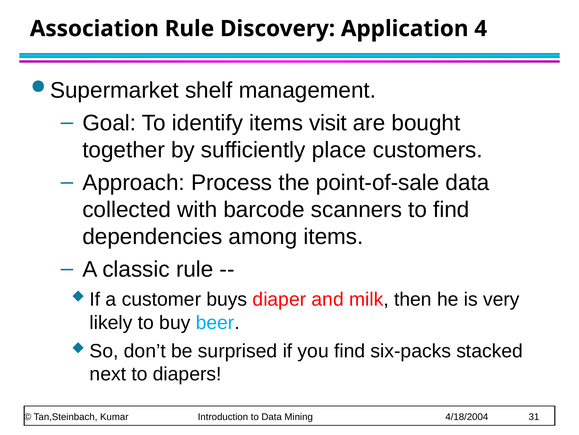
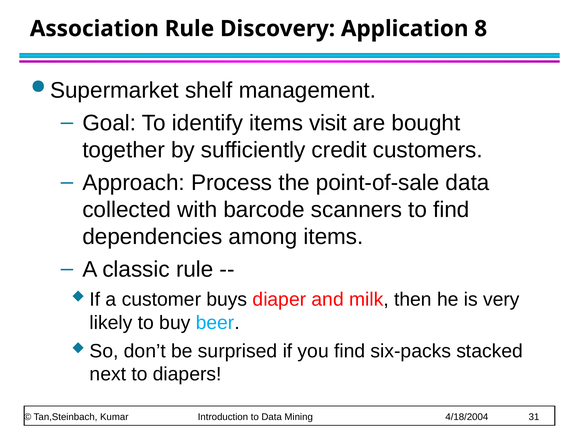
4: 4 -> 8
place: place -> credit
